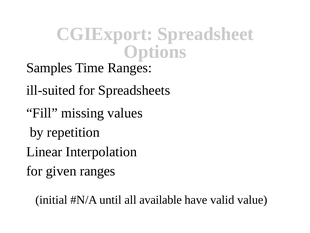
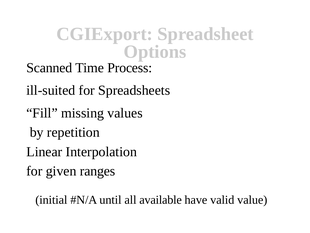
Samples: Samples -> Scanned
Time Ranges: Ranges -> Process
